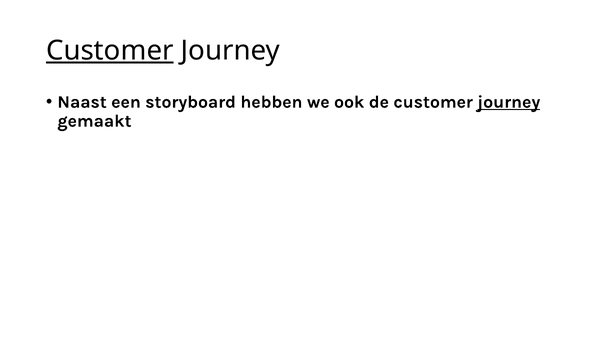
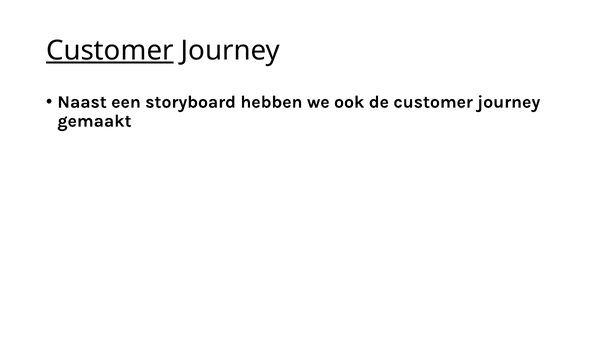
journey at (509, 102) underline: present -> none
